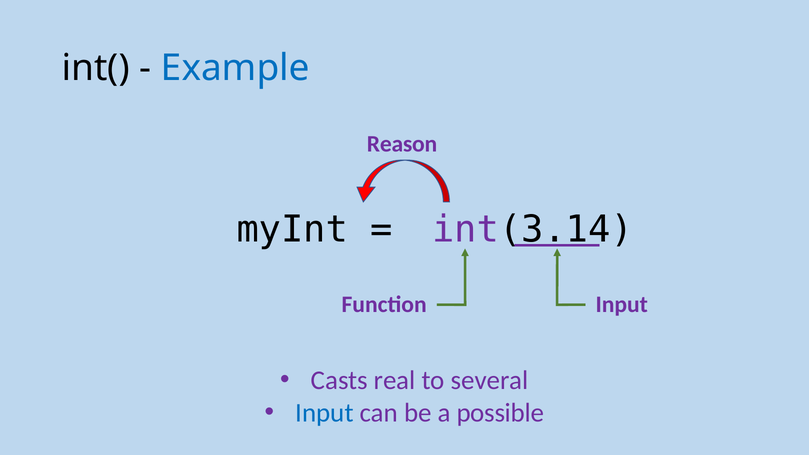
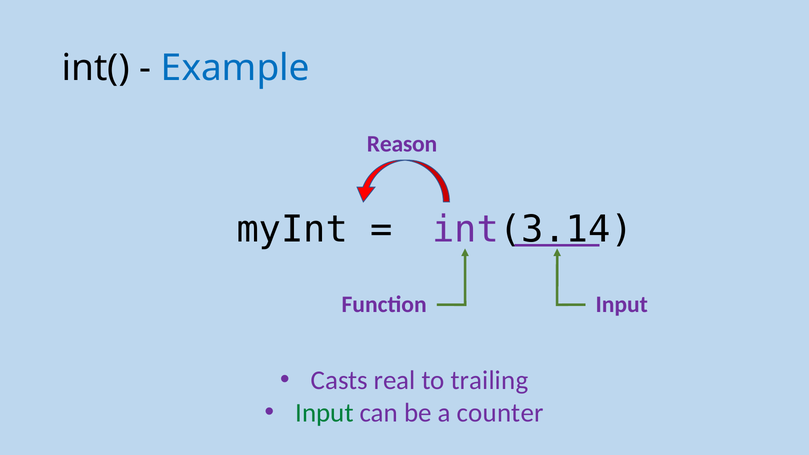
several: several -> trailing
Input at (324, 413) colour: blue -> green
possible: possible -> counter
